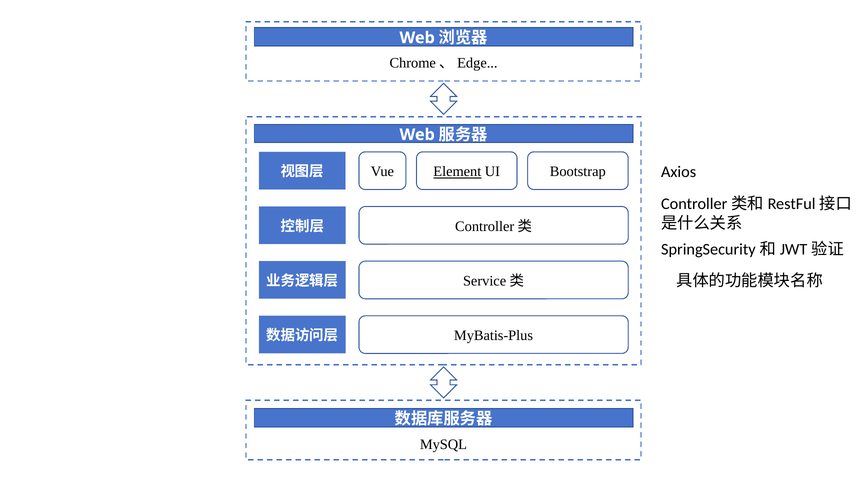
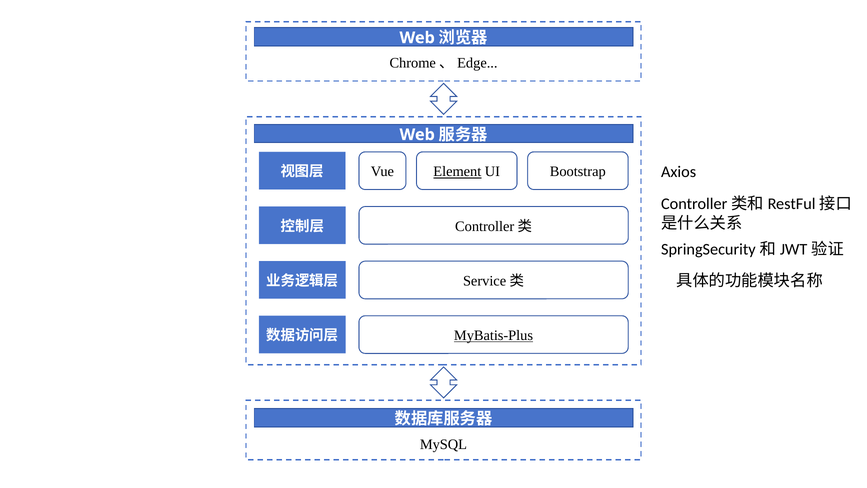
MyBatis-Plus underline: none -> present
